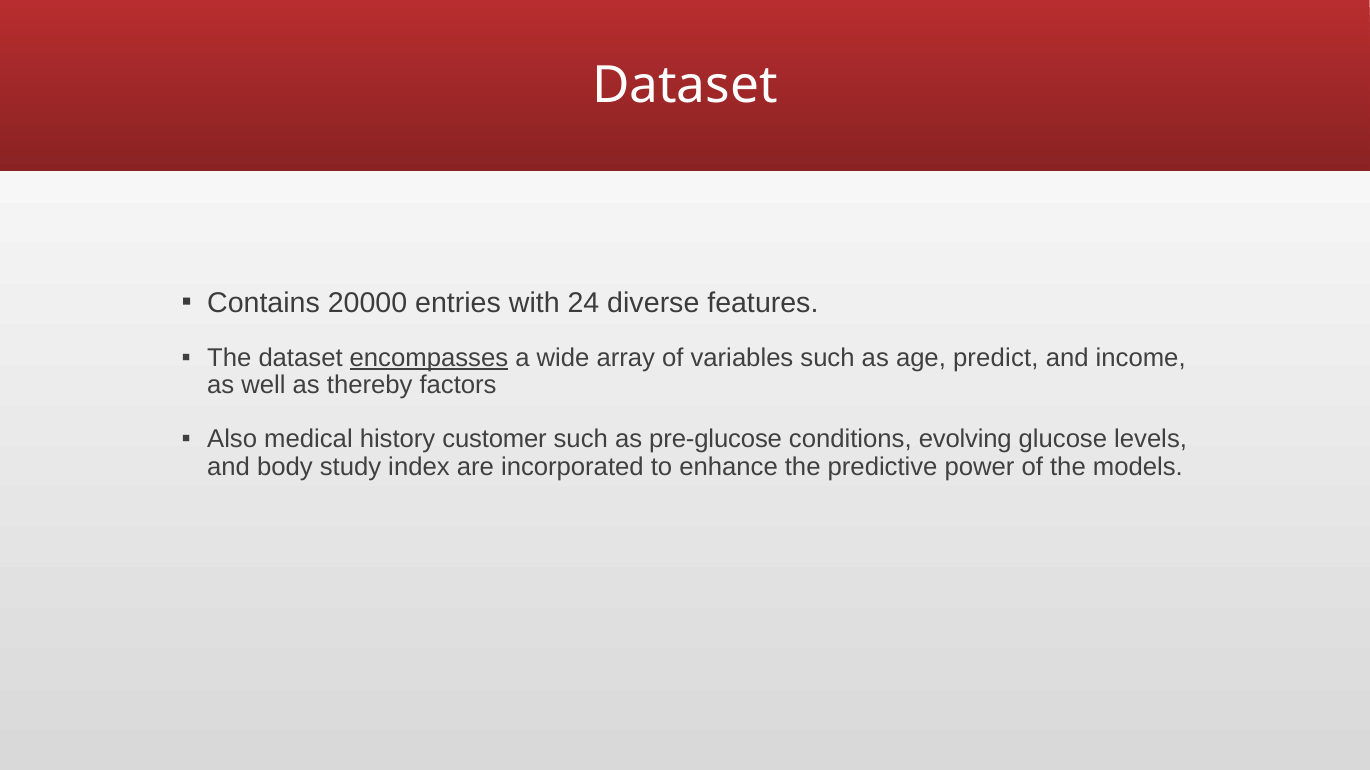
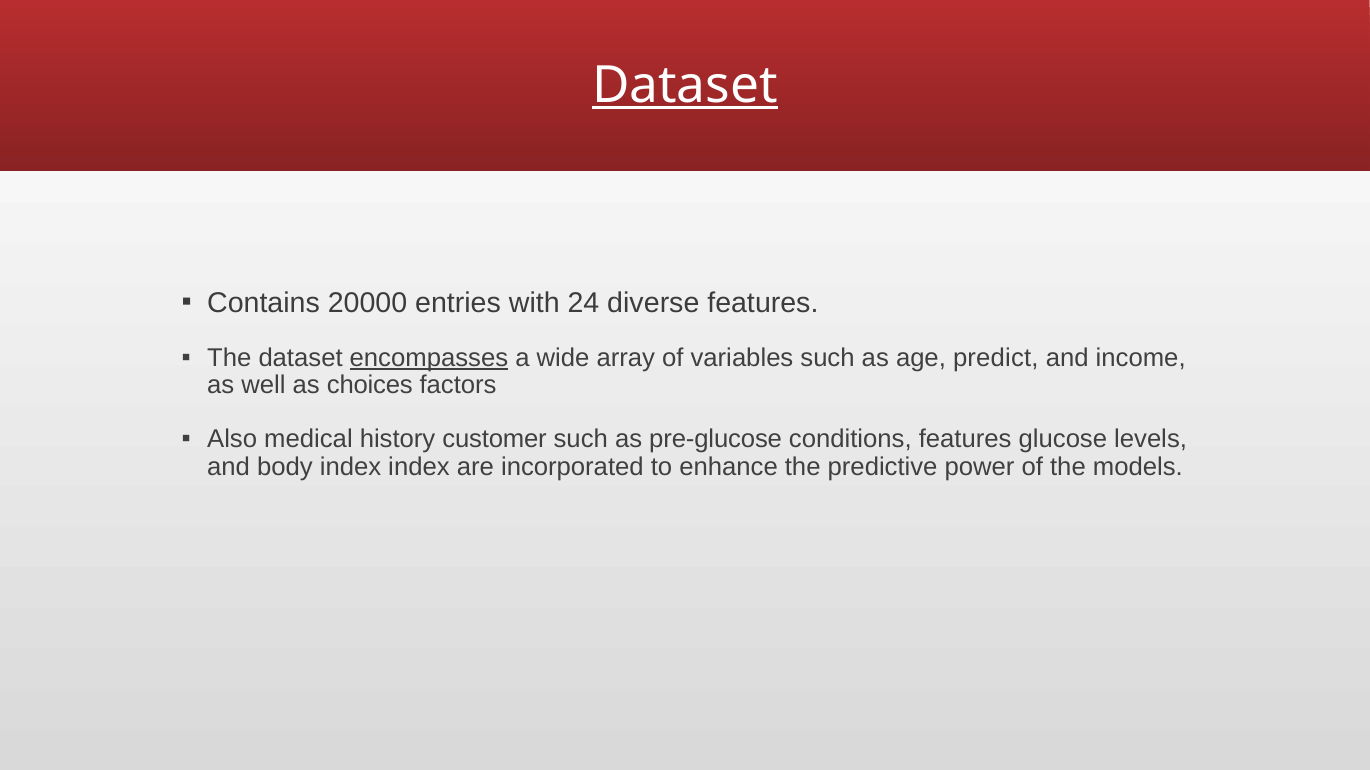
Dataset at (685, 85) underline: none -> present
thereby: thereby -> choices
conditions evolving: evolving -> features
body study: study -> index
